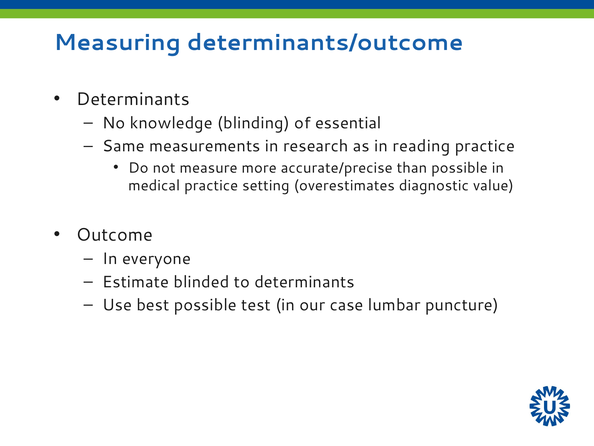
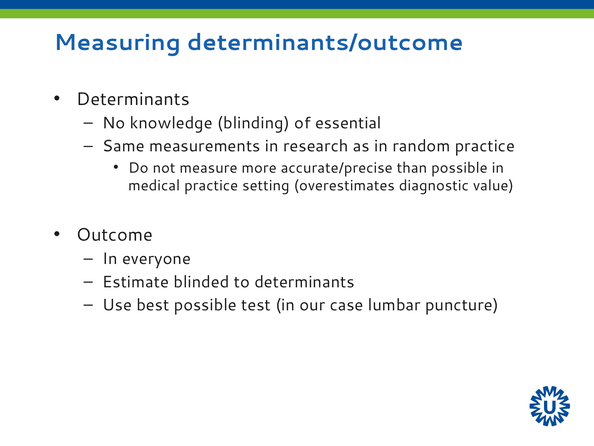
reading: reading -> random
